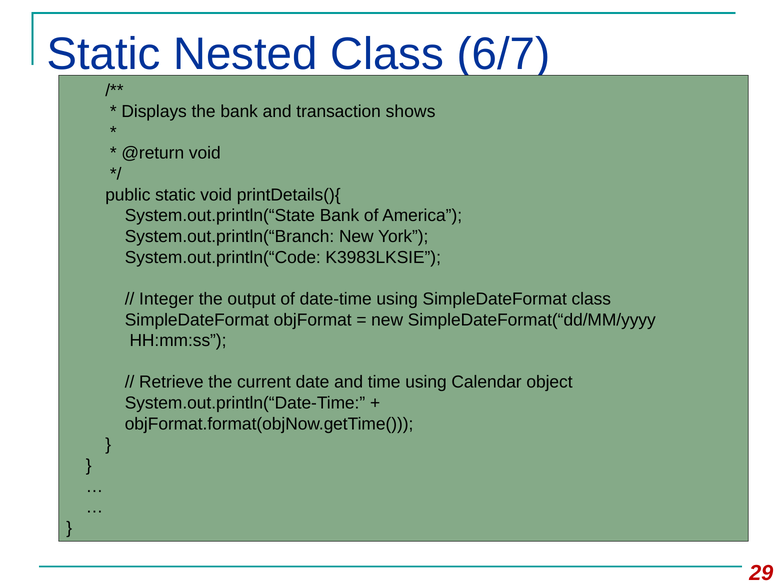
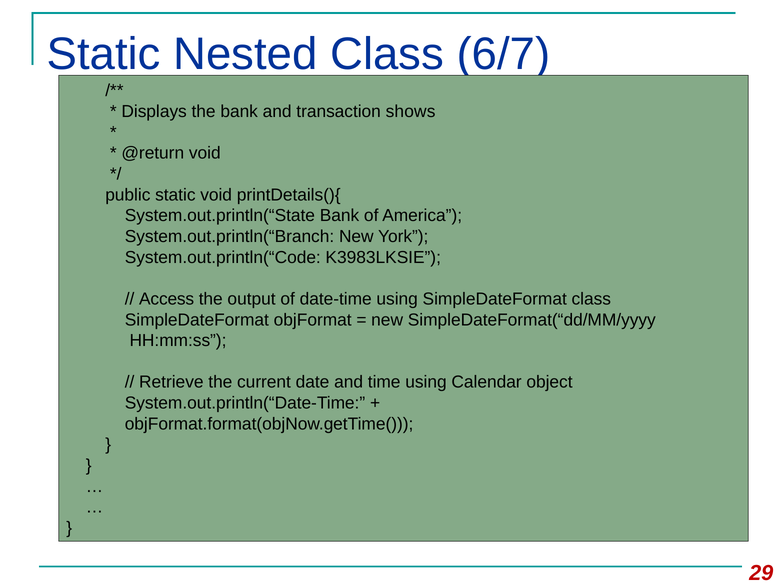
Integer: Integer -> Access
